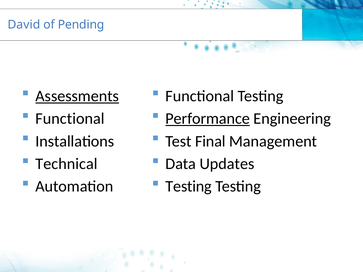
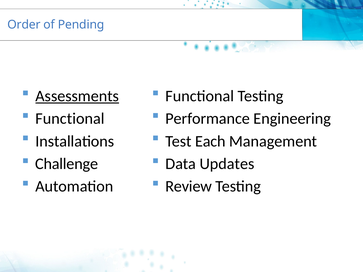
David: David -> Order
Performance underline: present -> none
Final: Final -> Each
Technical: Technical -> Challenge
Testing at (189, 187): Testing -> Review
